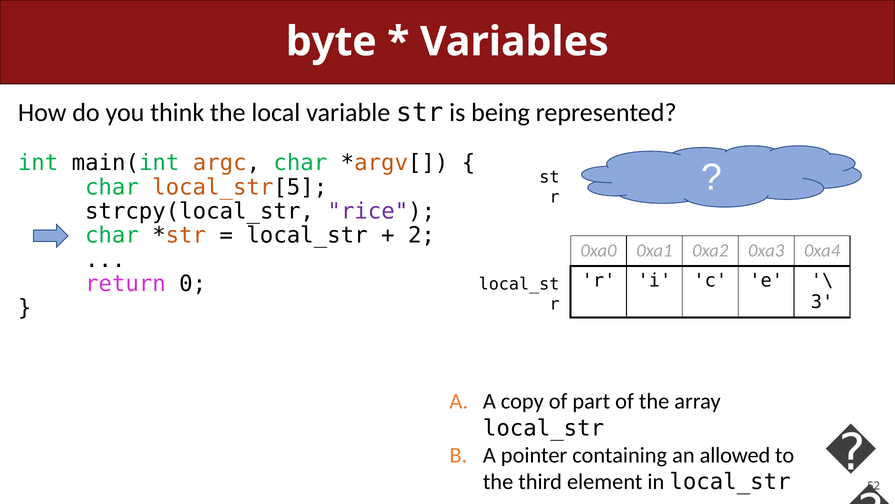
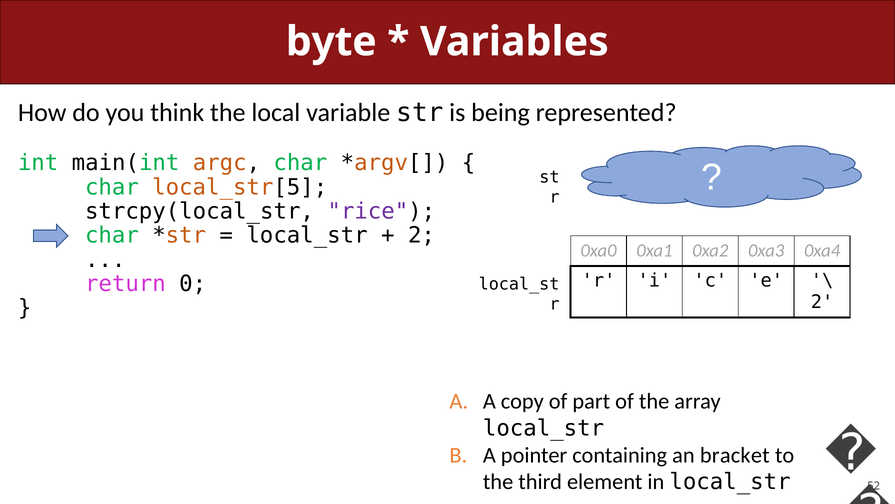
3 at (822, 302): 3 -> 2
allowed: allowed -> bracket
